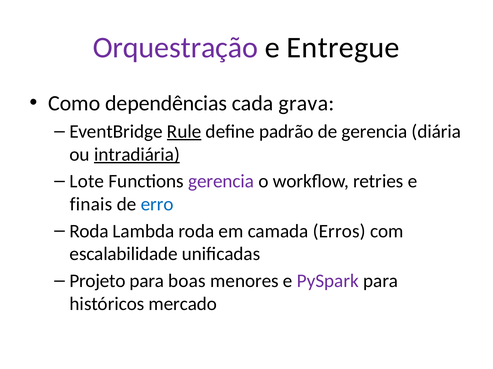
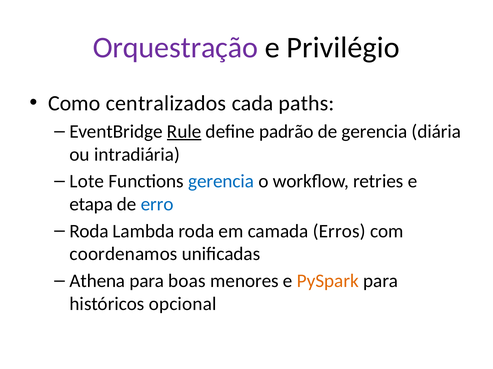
Entregue: Entregue -> Privilégio
dependências: dependências -> centralizados
grava: grava -> paths
intradiária underline: present -> none
gerencia at (221, 182) colour: purple -> blue
finais: finais -> etapa
escalabilidade: escalabilidade -> coordenamos
Projeto: Projeto -> Athena
PySpark colour: purple -> orange
mercado: mercado -> opcional
